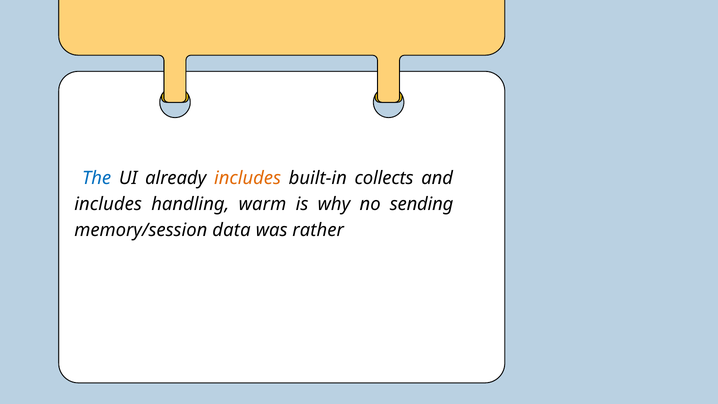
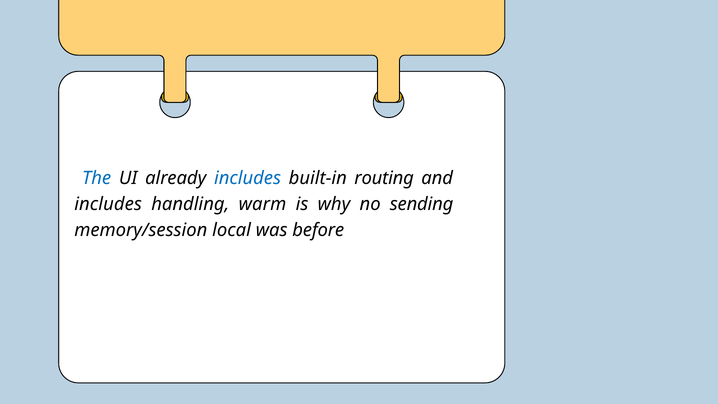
includes at (248, 178) colour: orange -> blue
collects: collects -> routing
data: data -> local
rather: rather -> before
